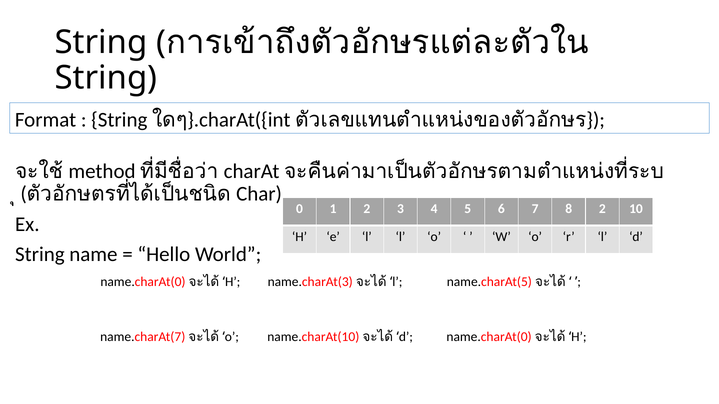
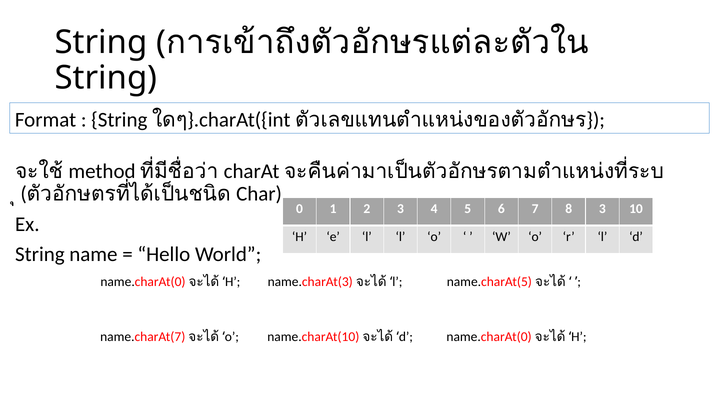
8 2: 2 -> 3
